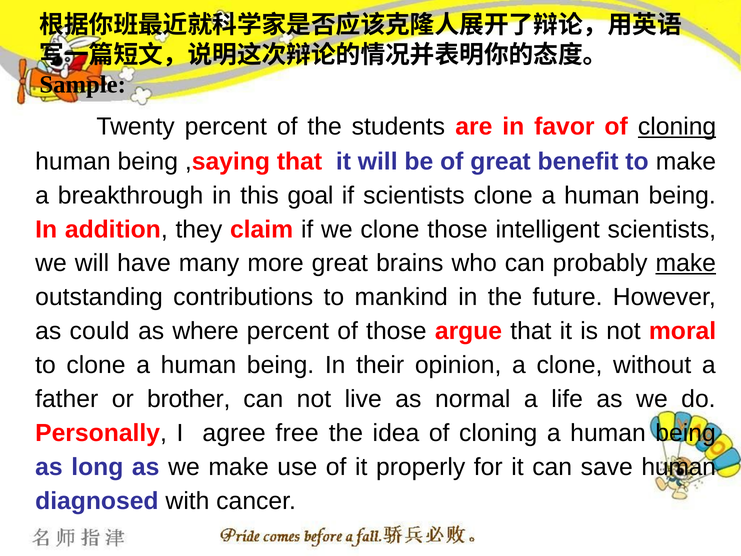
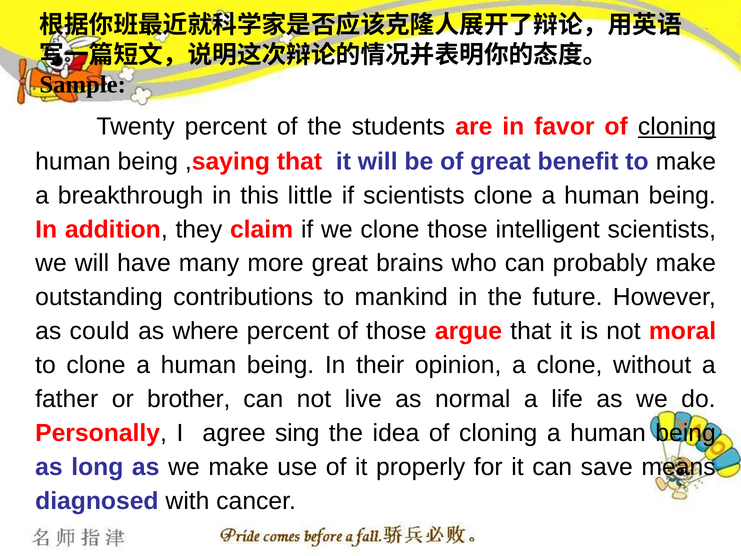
goal: goal -> little
make at (686, 263) underline: present -> none
free: free -> sing
save human: human -> means
